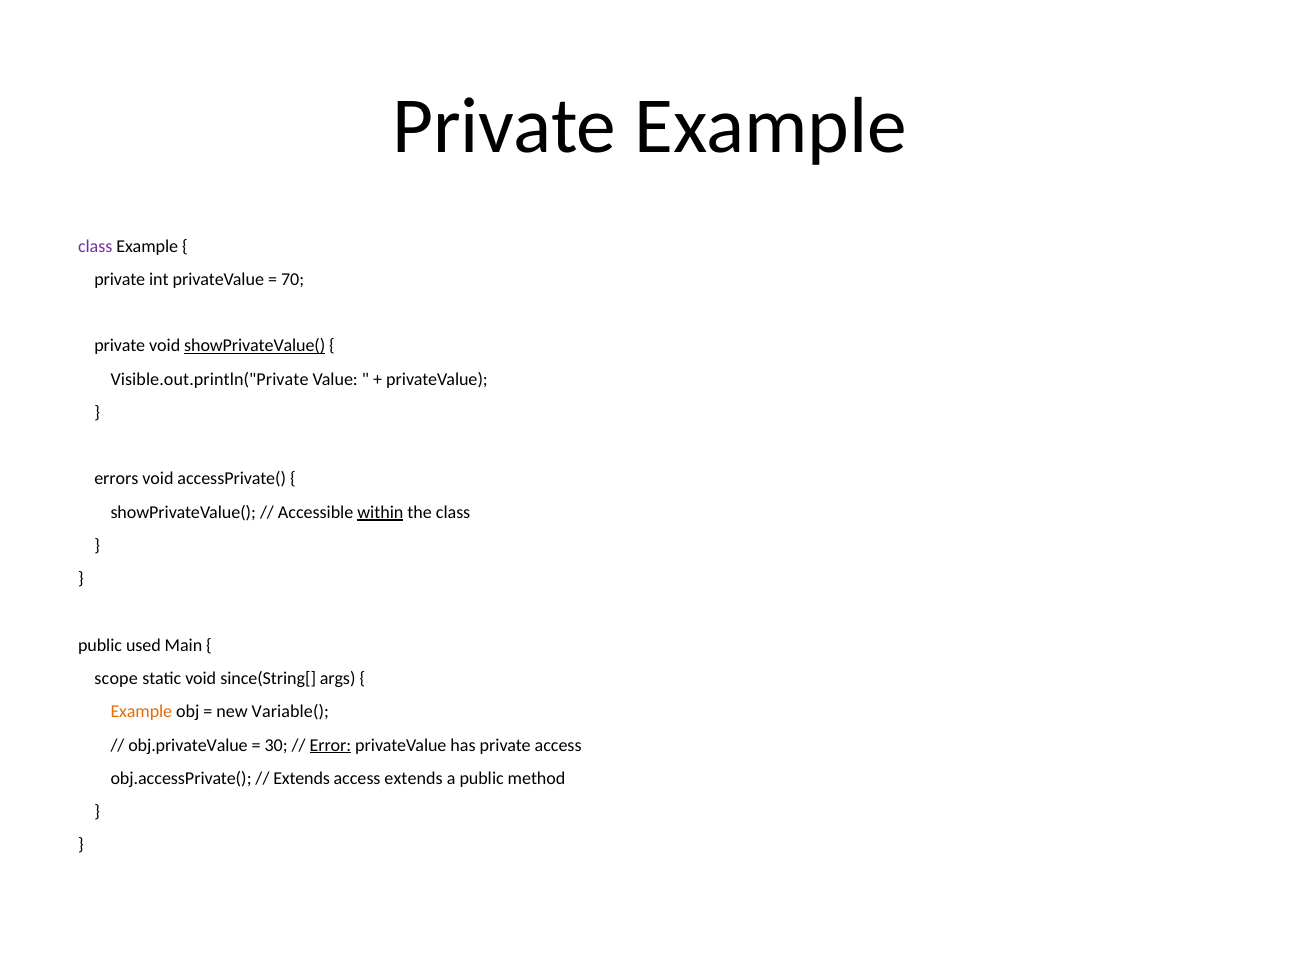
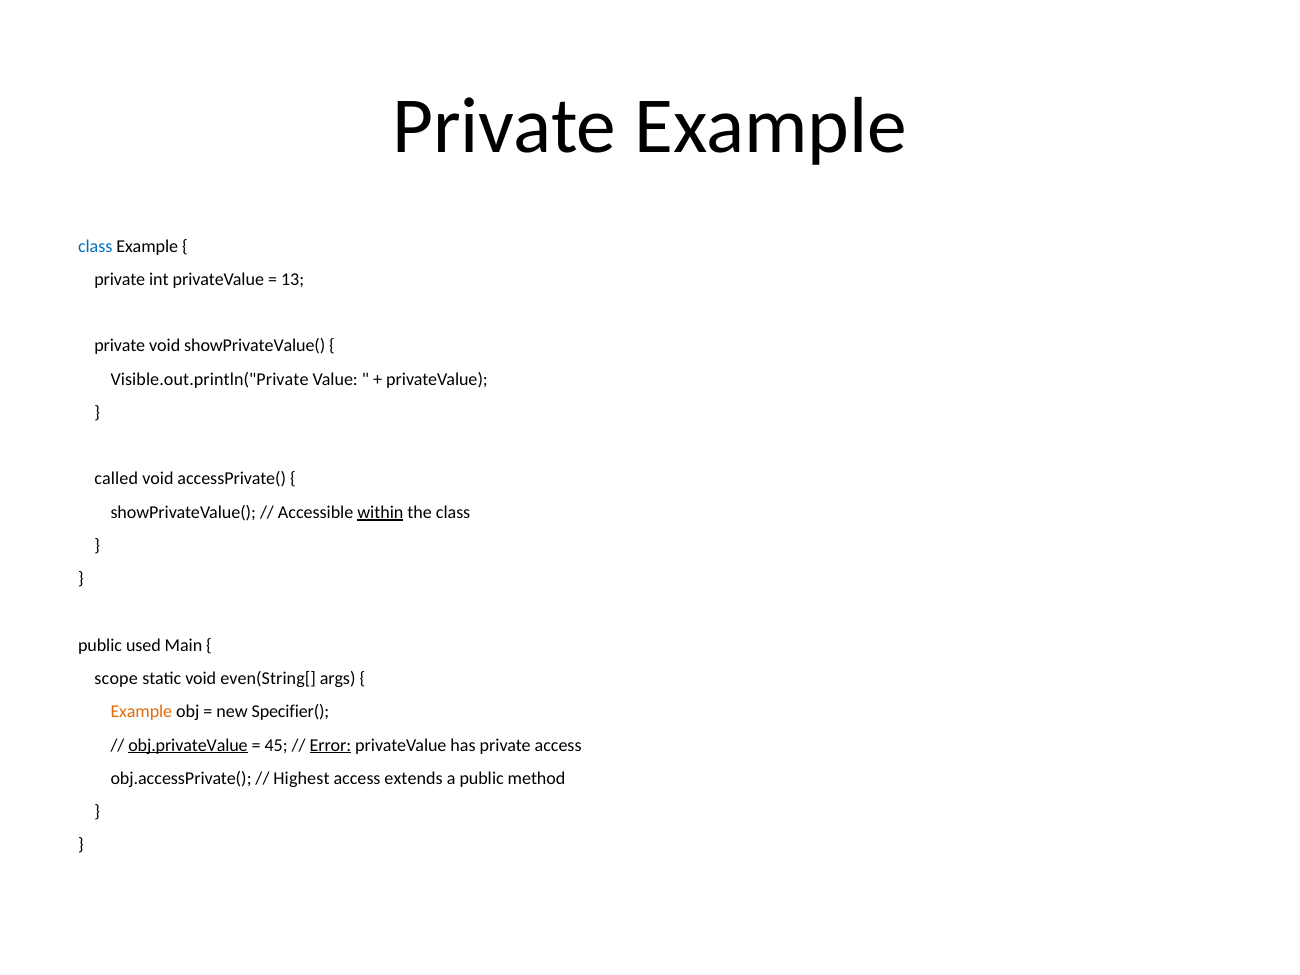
class at (95, 246) colour: purple -> blue
70: 70 -> 13
showPrivateValue( at (255, 346) underline: present -> none
errors: errors -> called
since(String[: since(String[ -> even(String[
Variable(: Variable( -> Specifier(
obj.privateValue underline: none -> present
30: 30 -> 45
Extends at (302, 778): Extends -> Highest
